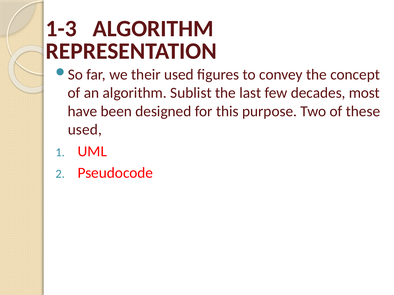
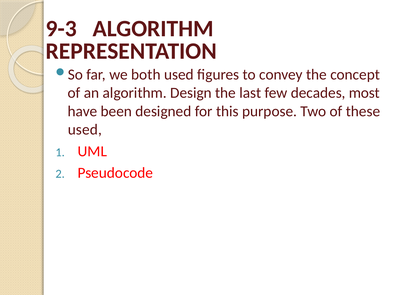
1-3: 1-3 -> 9-3
their: their -> both
Sublist: Sublist -> Design
